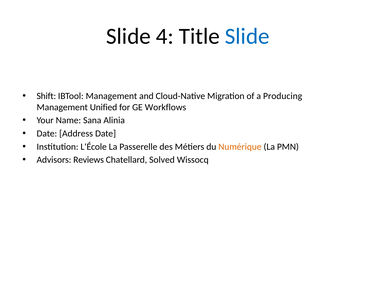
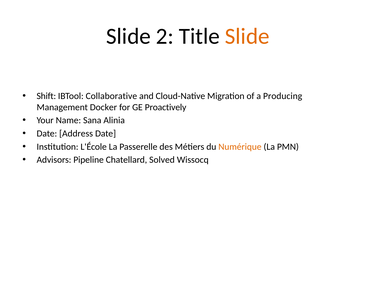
4: 4 -> 2
Slide at (247, 36) colour: blue -> orange
IBTool Management: Management -> Collaborative
Unified: Unified -> Docker
Workflows: Workflows -> Proactively
Reviews: Reviews -> Pipeline
